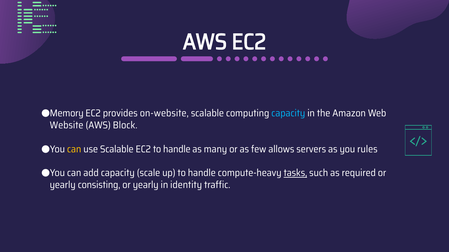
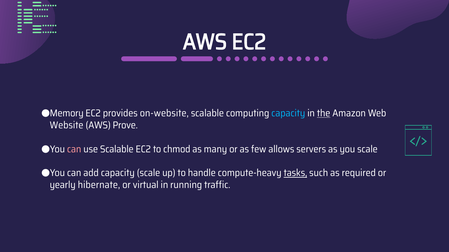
the underline: none -> present
Block: Block -> Prove
can at (74, 149) colour: yellow -> pink
EC2 to handle: handle -> chmod
you rules: rules -> scale
consisting: consisting -> hibernate
yearly at (146, 185): yearly -> virtual
identity: identity -> running
